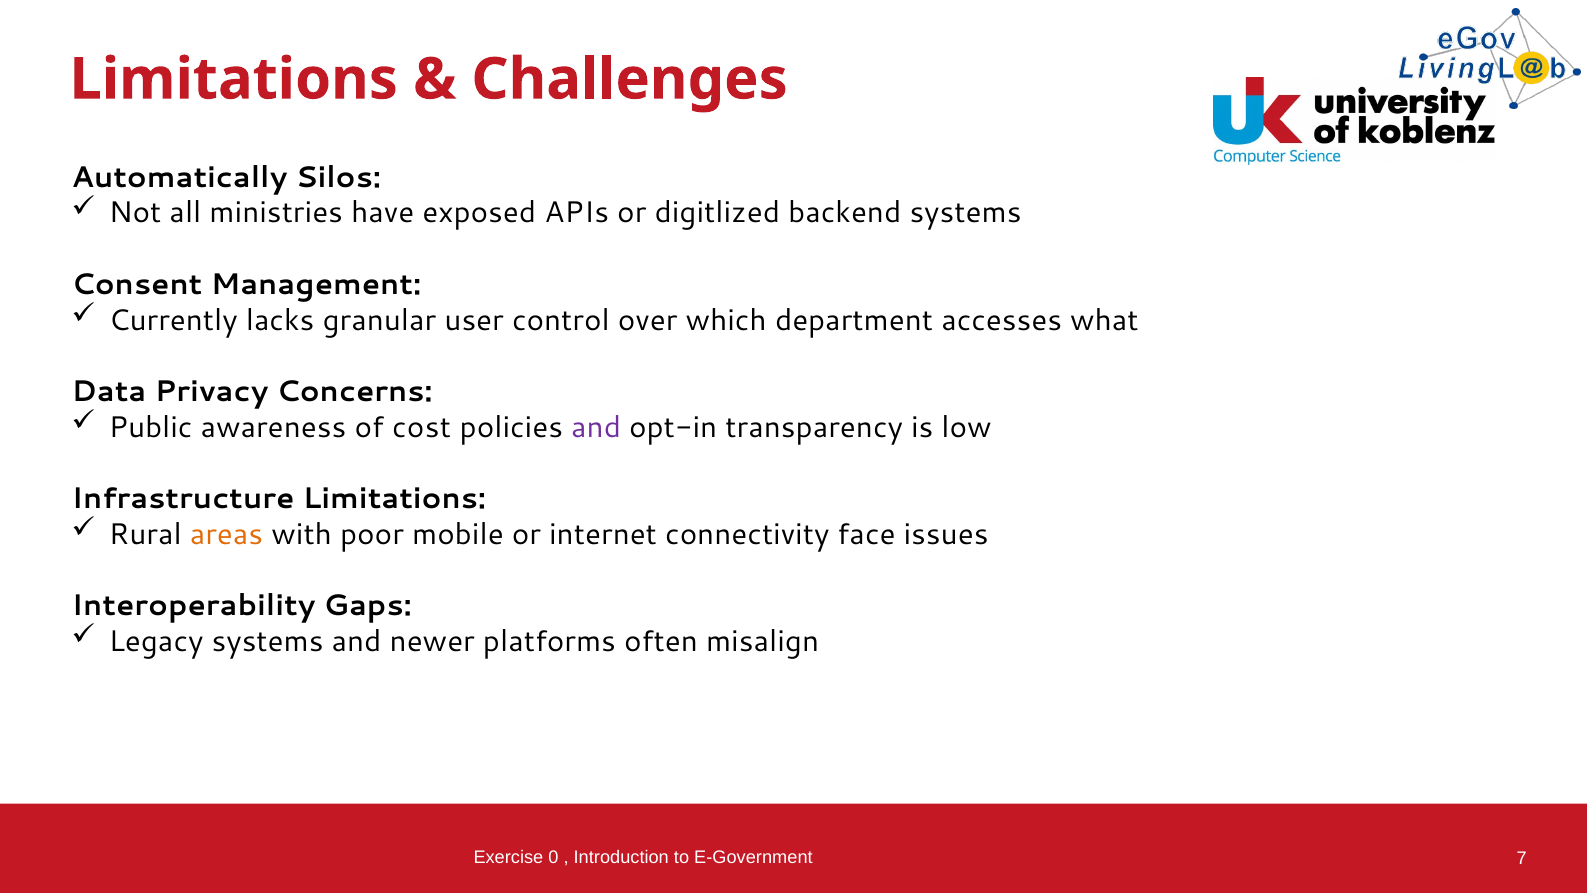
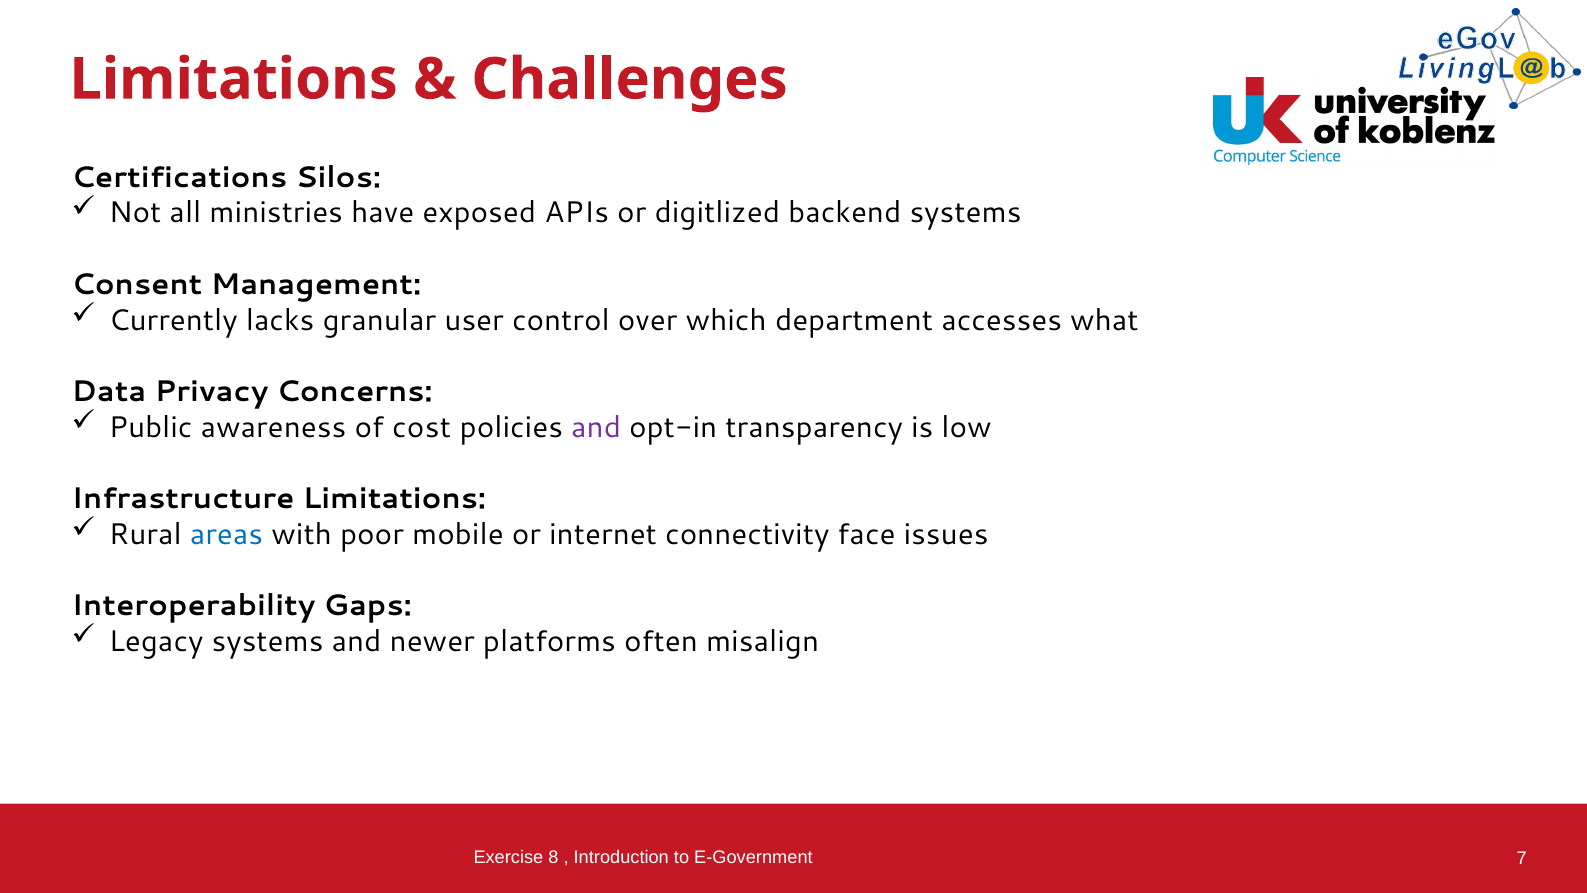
Automatically: Automatically -> Certifications
areas colour: orange -> blue
0: 0 -> 8
